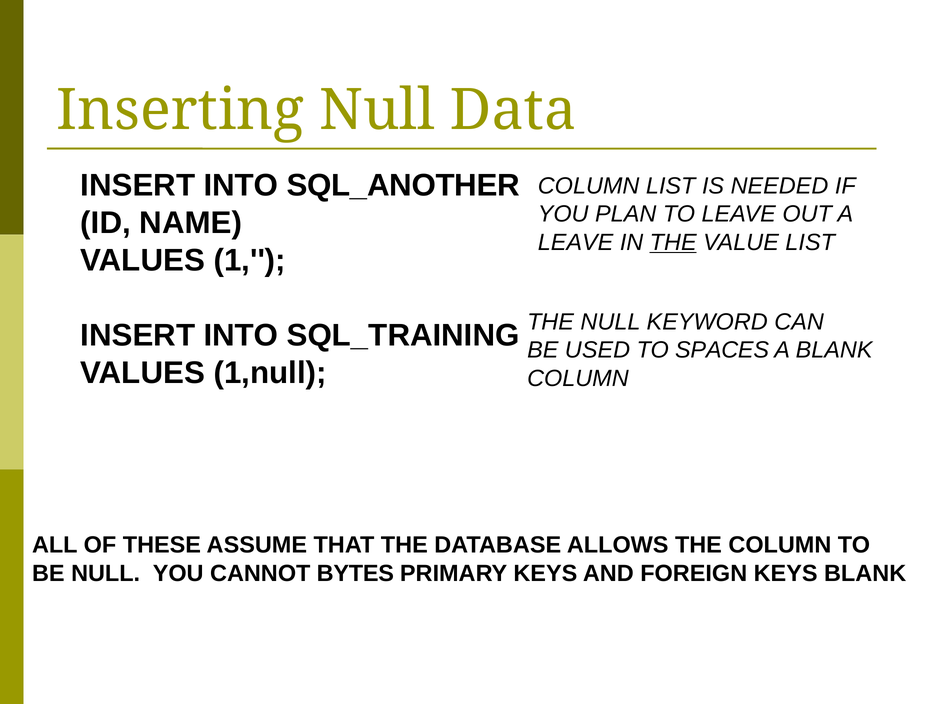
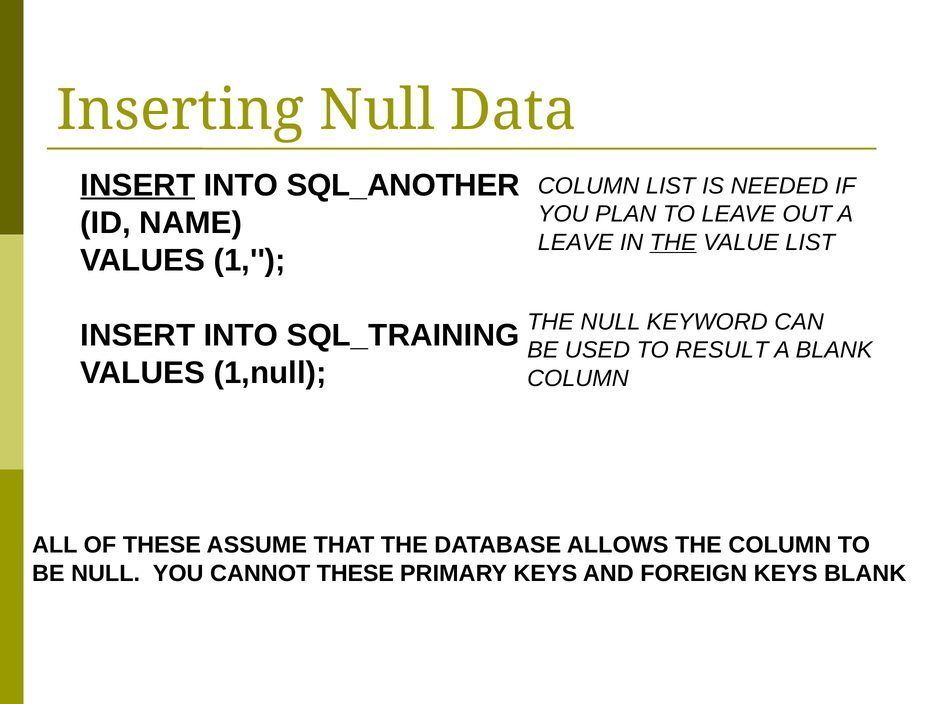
INSERT at (138, 185) underline: none -> present
SPACES: SPACES -> RESULT
CANNOT BYTES: BYTES -> THESE
